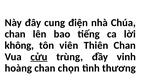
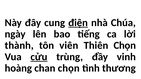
điện underline: none -> present
chan at (15, 34): chan -> ngày
không: không -> thành
Thiên Chan: Chan -> Chọn
